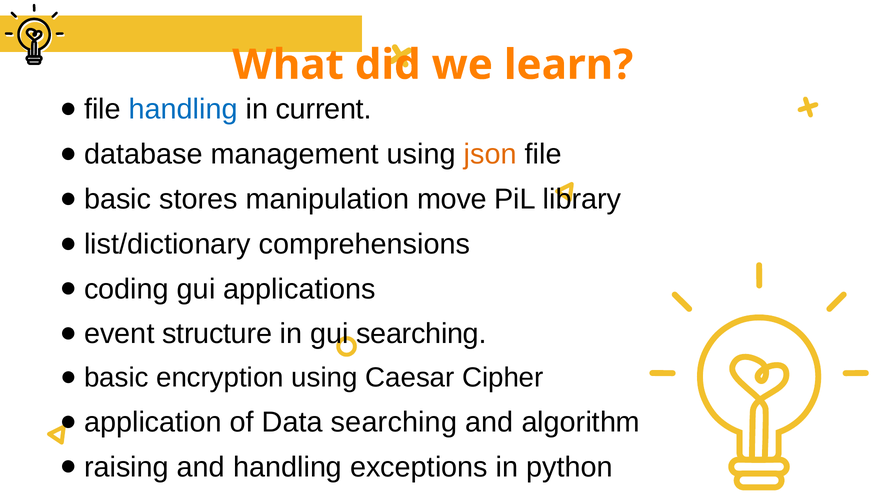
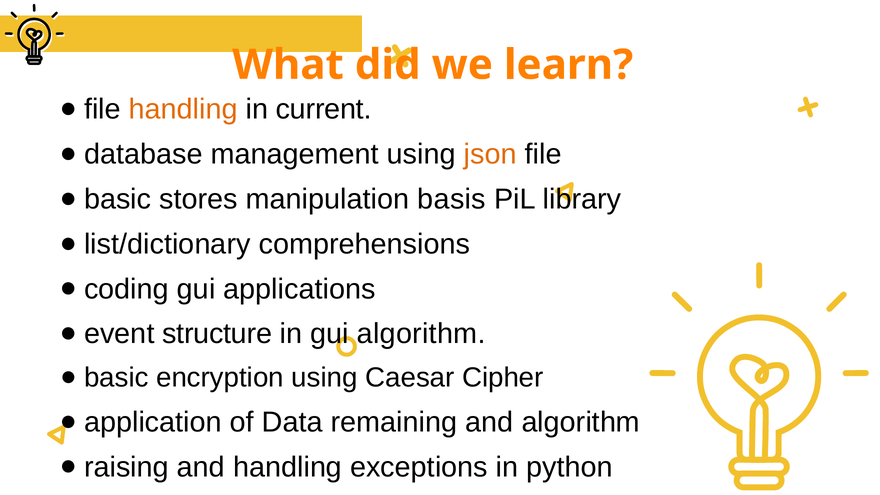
handling at (183, 109) colour: blue -> orange
move: move -> basis
gui searching: searching -> algorithm
Data searching: searching -> remaining
